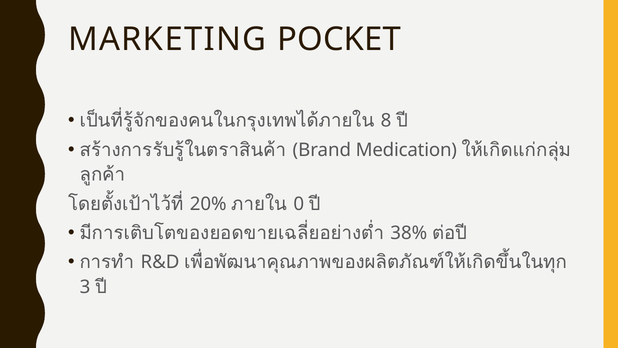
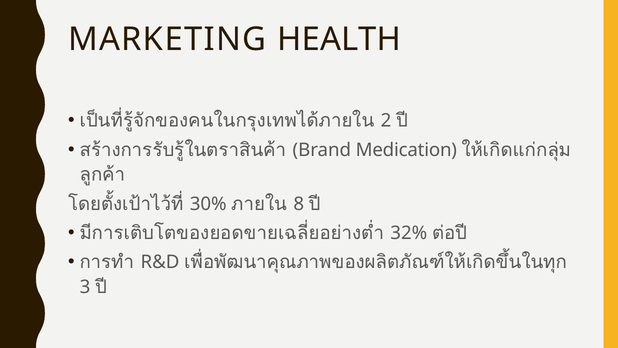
POCKET: POCKET -> HEALTH
8: 8 -> 2
20%: 20% -> 30%
0: 0 -> 8
38%: 38% -> 32%
